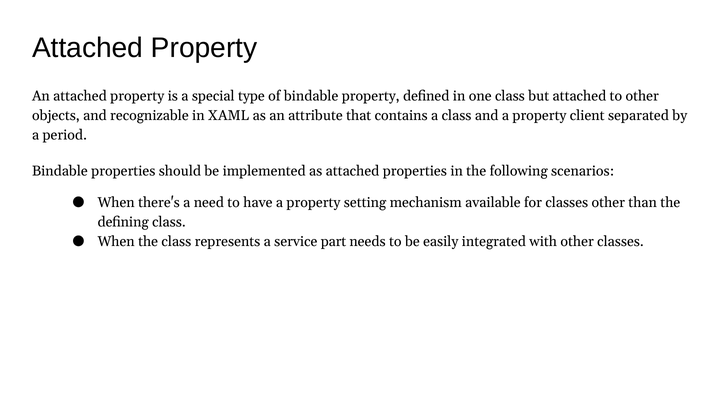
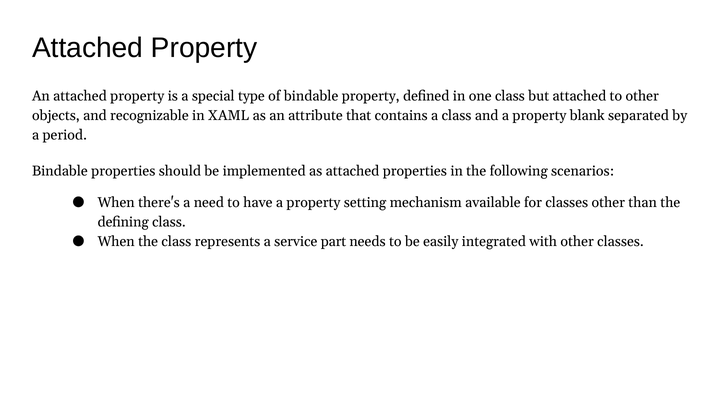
client: client -> blank
